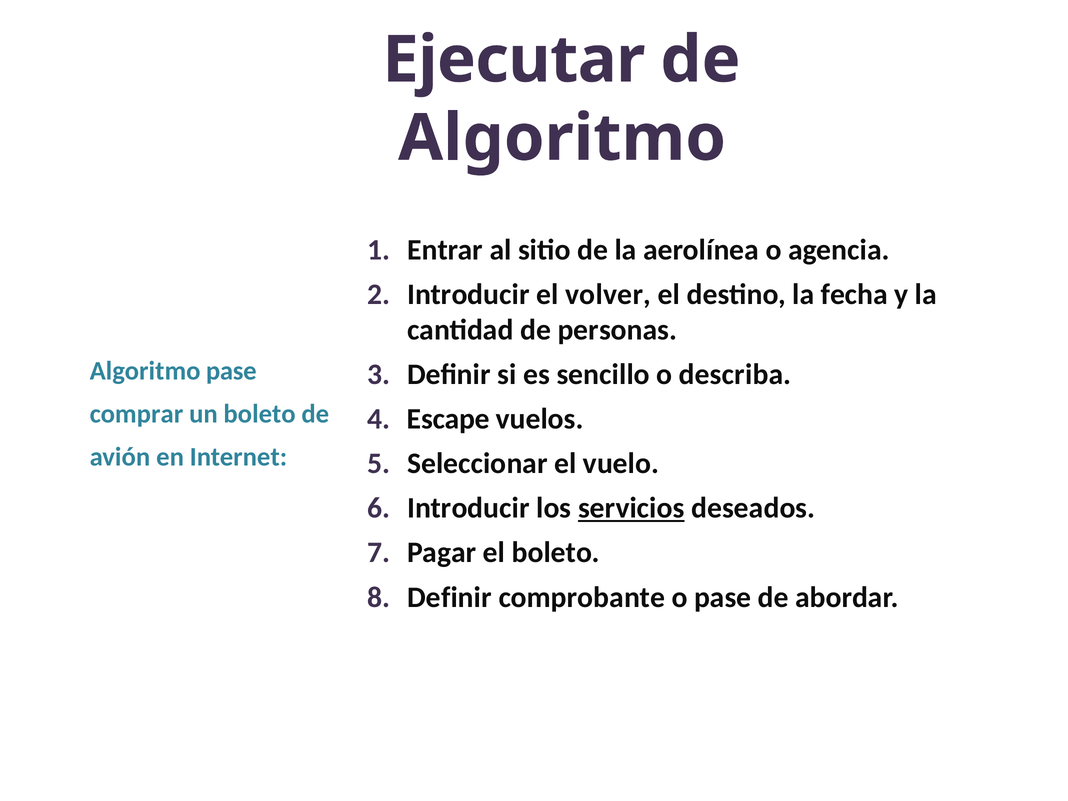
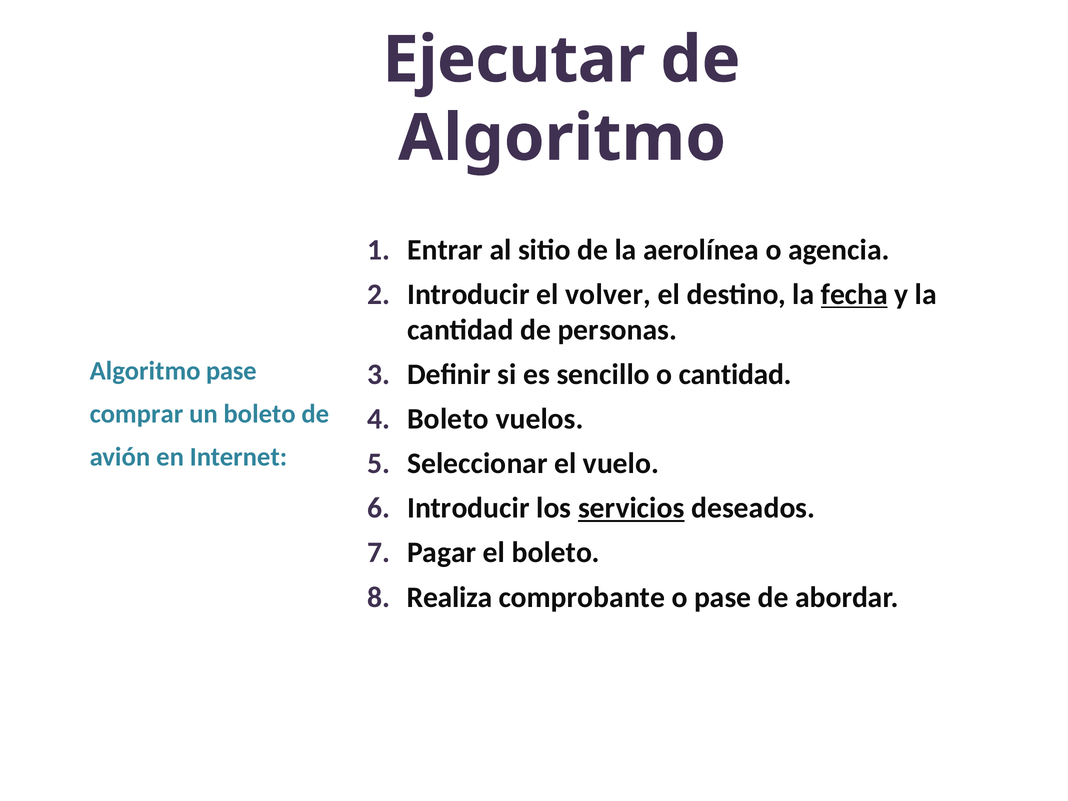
fecha underline: none -> present
o describa: describa -> cantidad
Escape at (448, 419): Escape -> Boleto
Definir at (449, 597): Definir -> Realiza
